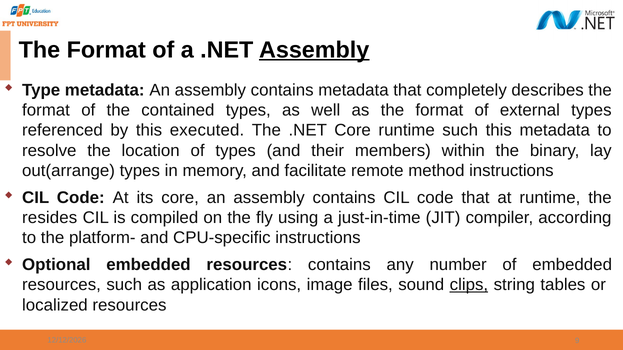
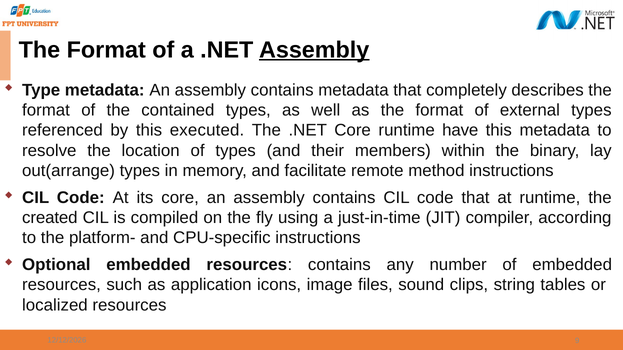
runtime such: such -> have
resides: resides -> created
clips underline: present -> none
